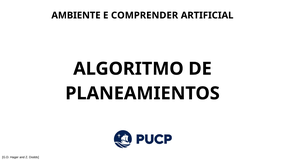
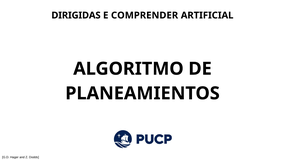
AMBIENTE: AMBIENTE -> DIRIGIDAS
